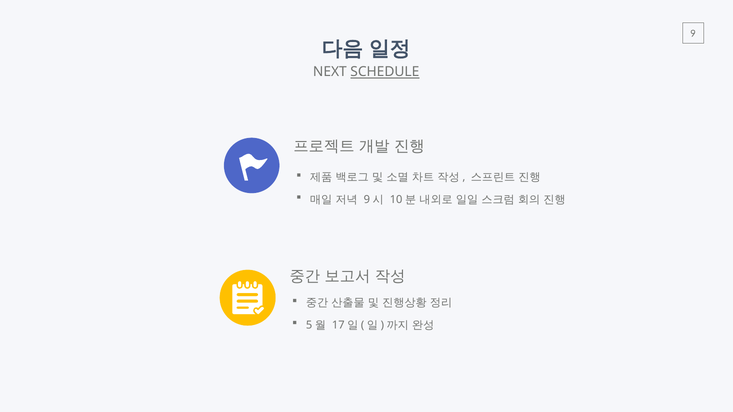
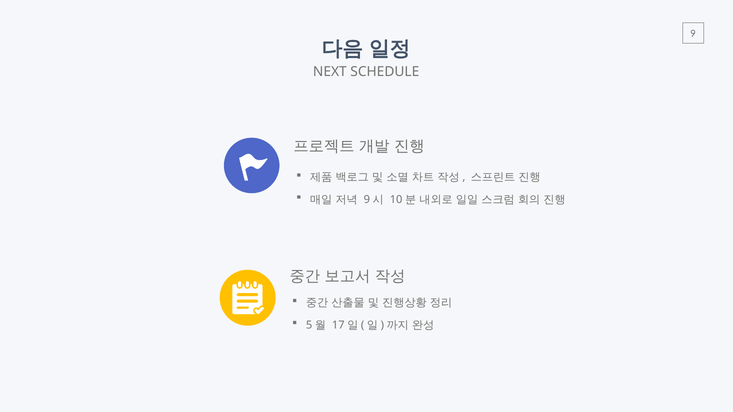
SCHEDULE underline: present -> none
